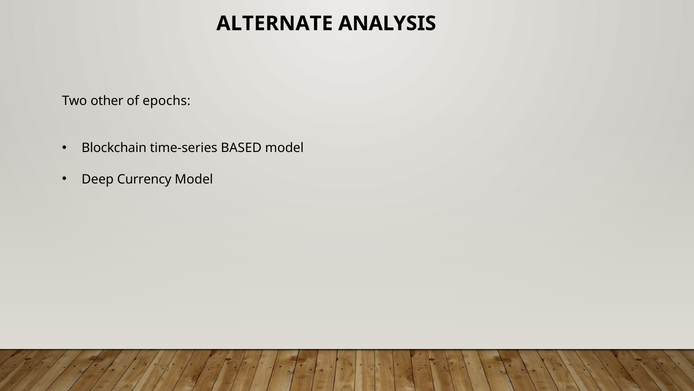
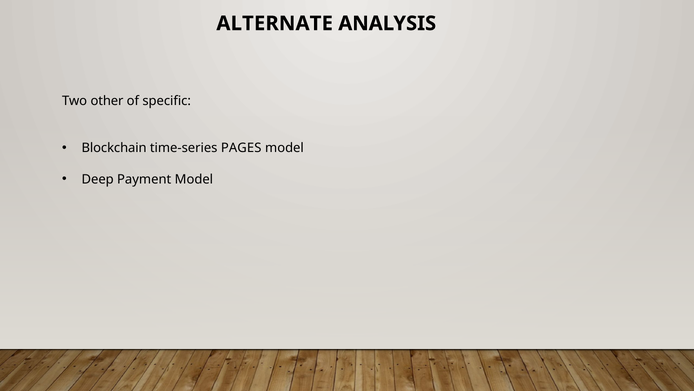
epochs: epochs -> specific
BASED: BASED -> PAGES
Currency: Currency -> Payment
